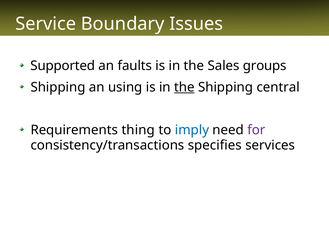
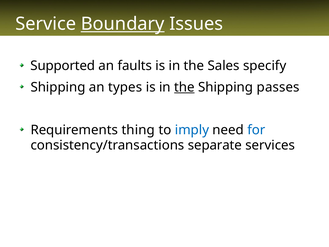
Boundary underline: none -> present
groups: groups -> specify
using: using -> types
central: central -> passes
for colour: purple -> blue
specifies: specifies -> separate
